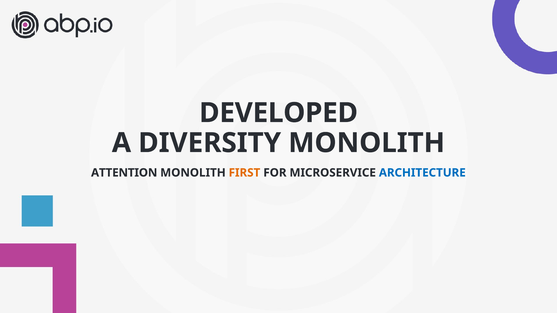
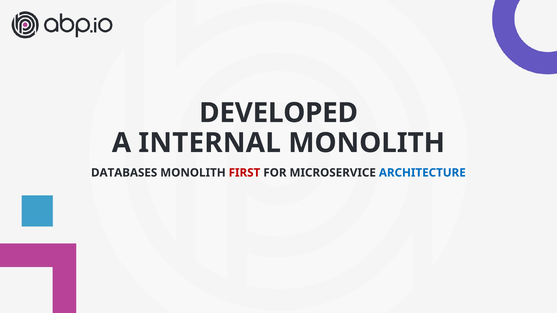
DIVERSITY: DIVERSITY -> INTERNAL
ATTENTION: ATTENTION -> DATABASES
FIRST colour: orange -> red
